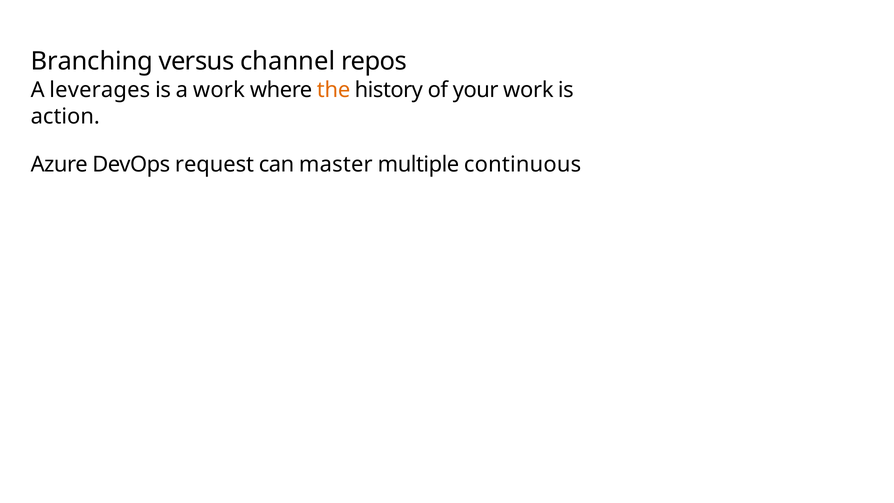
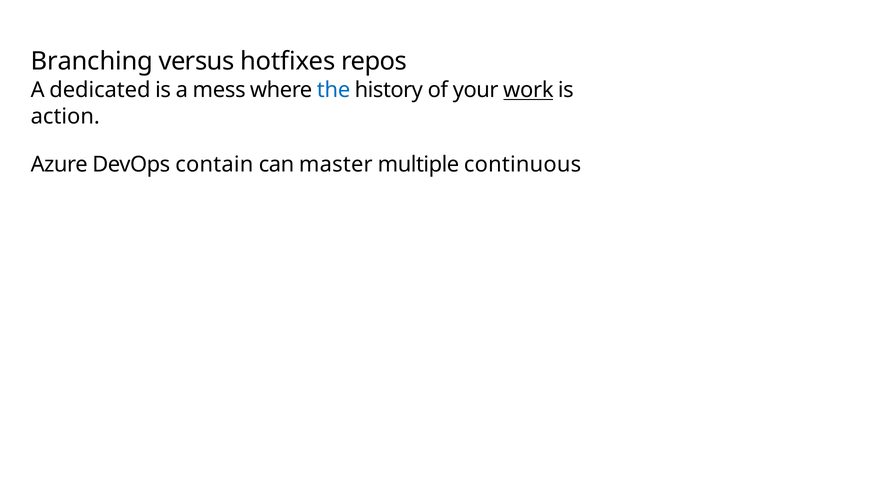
channel: channel -> hotfixes
leverages: leverages -> dedicated
a work: work -> mess
the colour: orange -> blue
work at (528, 90) underline: none -> present
request: request -> contain
